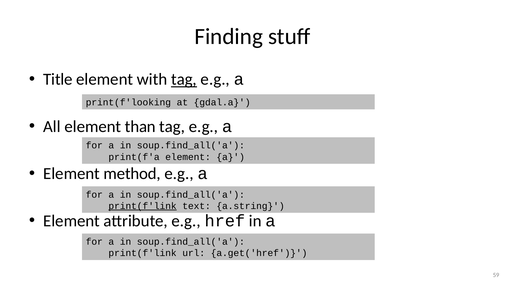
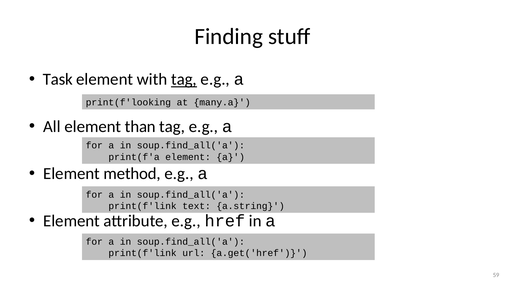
Title: Title -> Task
gdal.a: gdal.a -> many.a
print(f'link at (143, 206) underline: present -> none
